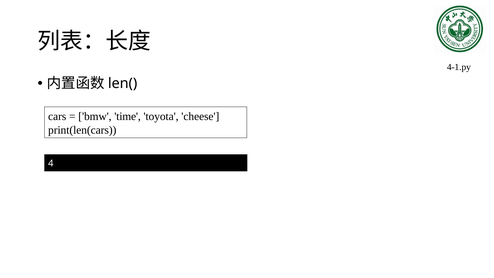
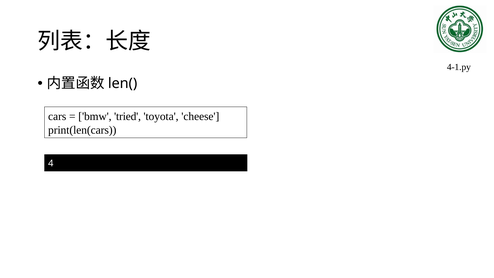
time: time -> tried
